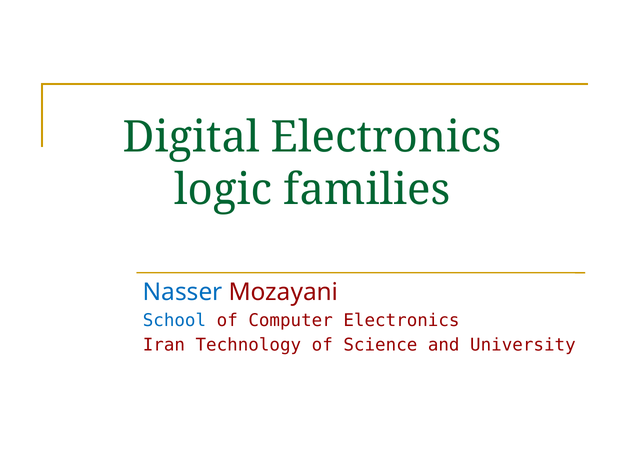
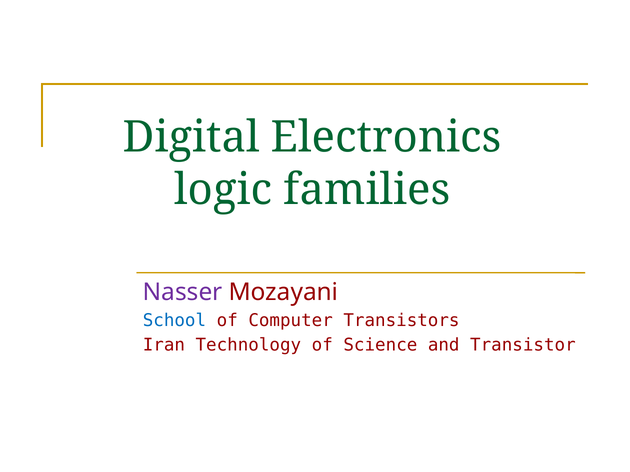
Nasser colour: blue -> purple
Computer Electronics: Electronics -> Transistors
University: University -> Transistor
